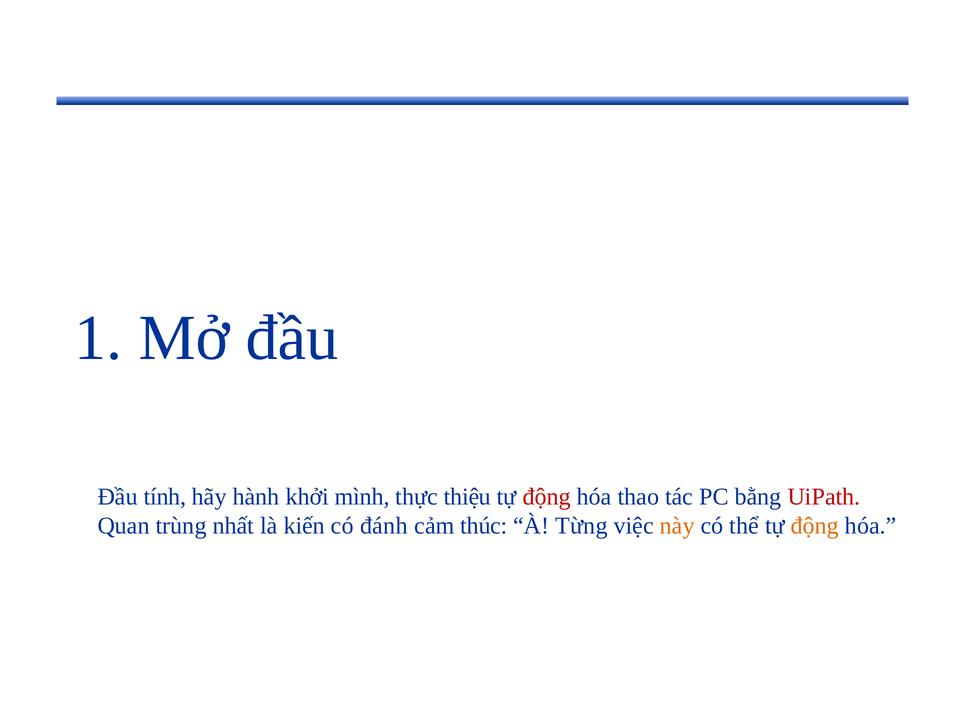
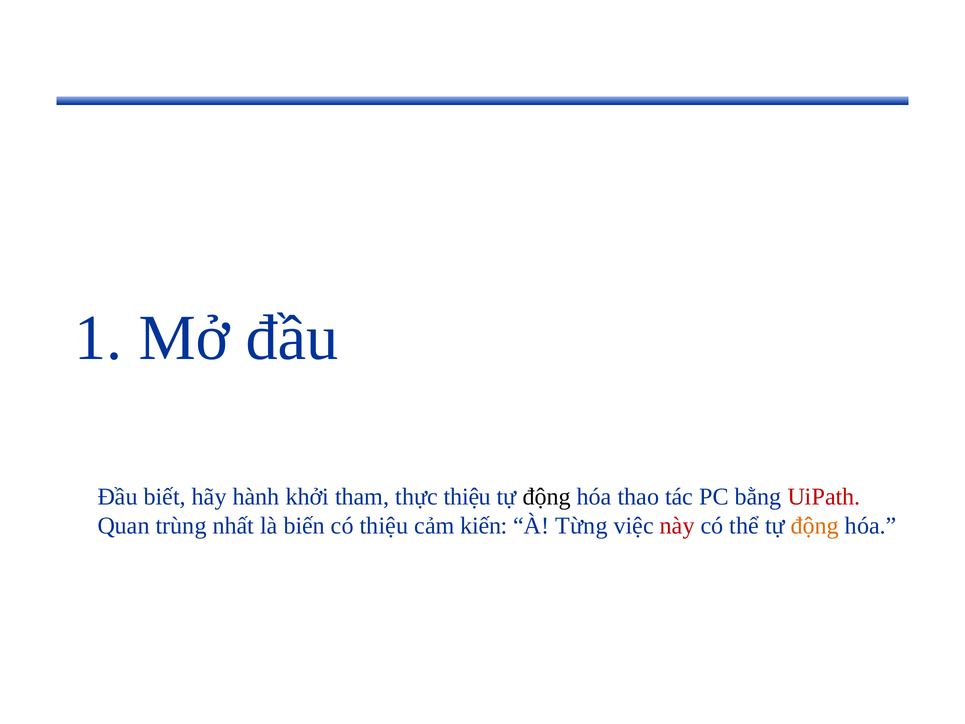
tính: tính -> biết
mình: mình -> tham
động at (547, 497) colour: red -> black
kiến: kiến -> biến
có đánh: đánh -> thiệu
thúc: thúc -> kiến
này colour: orange -> red
